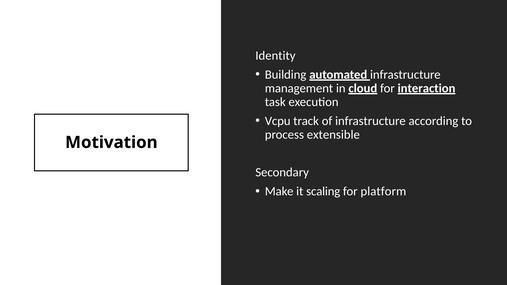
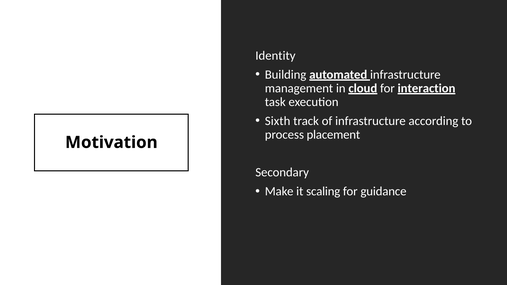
Vcpu: Vcpu -> Sixth
extensible: extensible -> placement
platform: platform -> guidance
